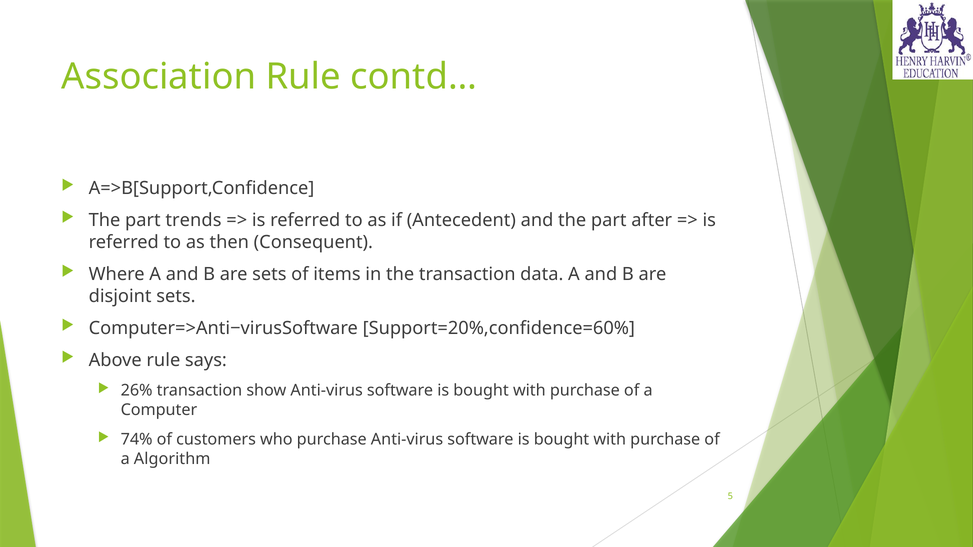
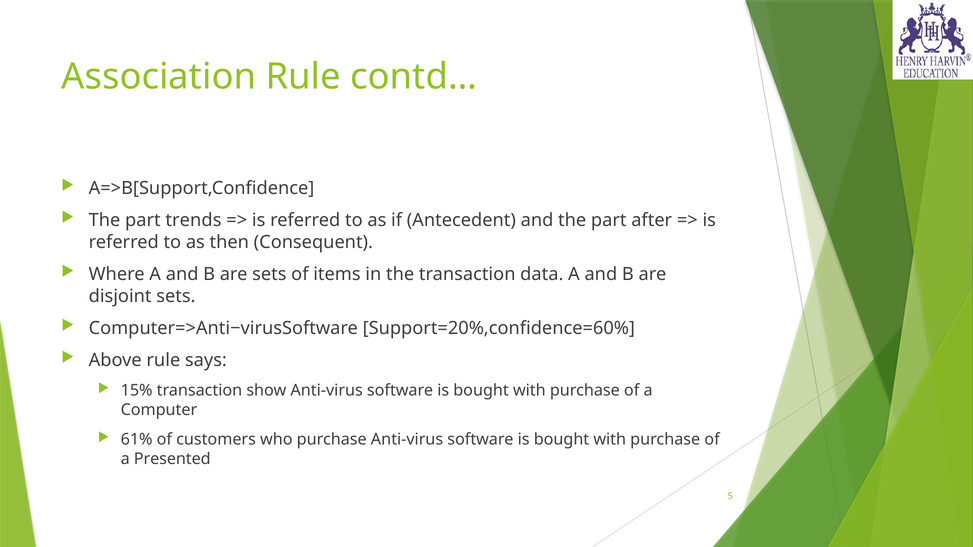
26%: 26% -> 15%
74%: 74% -> 61%
Algorithm: Algorithm -> Presented
